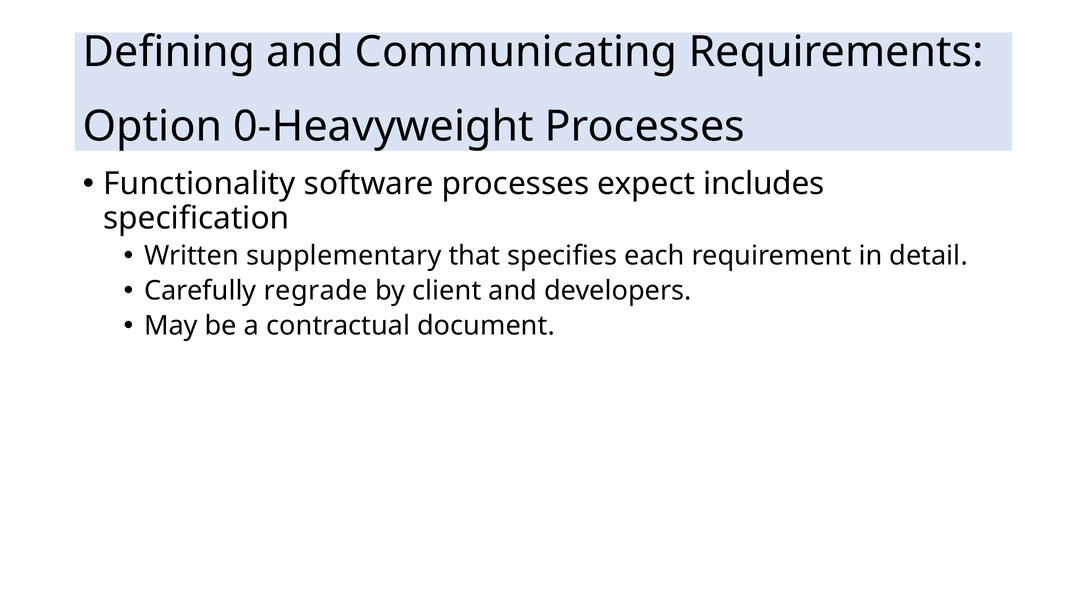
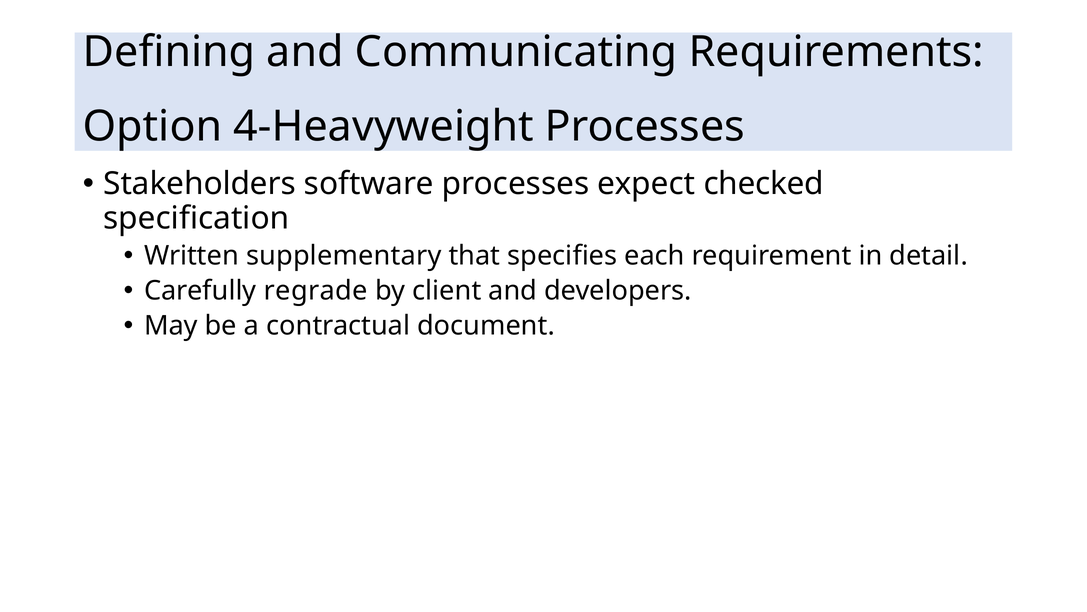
0-Heavyweight: 0-Heavyweight -> 4-Heavyweight
Functionality: Functionality -> Stakeholders
includes: includes -> checked
